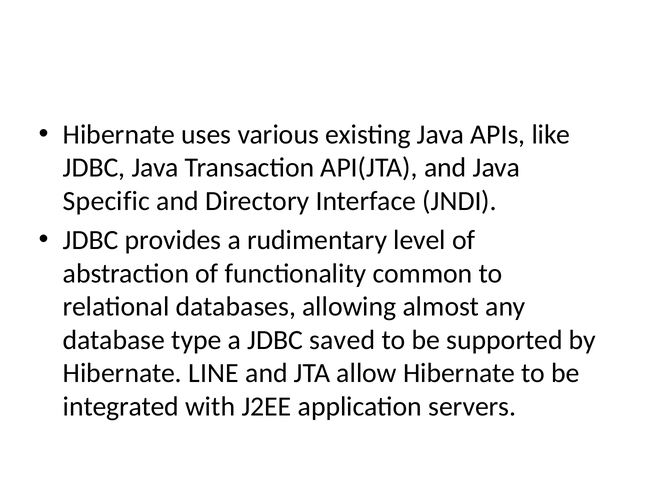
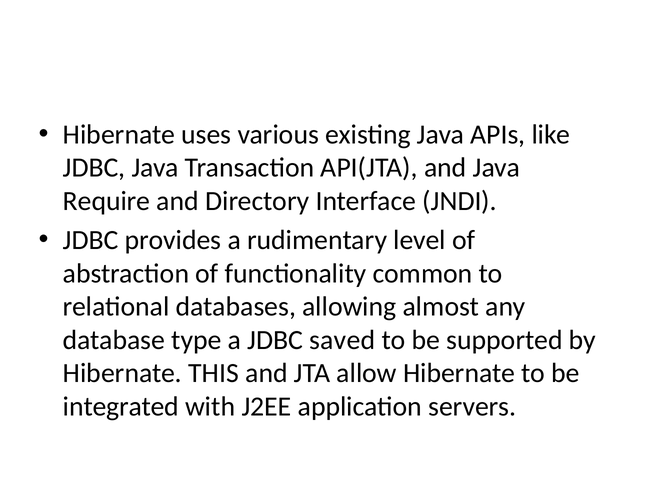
Specific: Specific -> Require
LINE: LINE -> THIS
